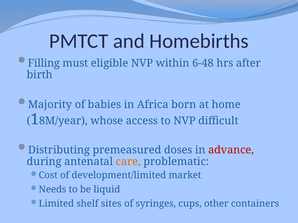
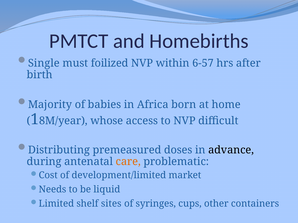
Filling: Filling -> Single
eligible: eligible -> foilized
6-48: 6-48 -> 6-57
advance colour: red -> black
